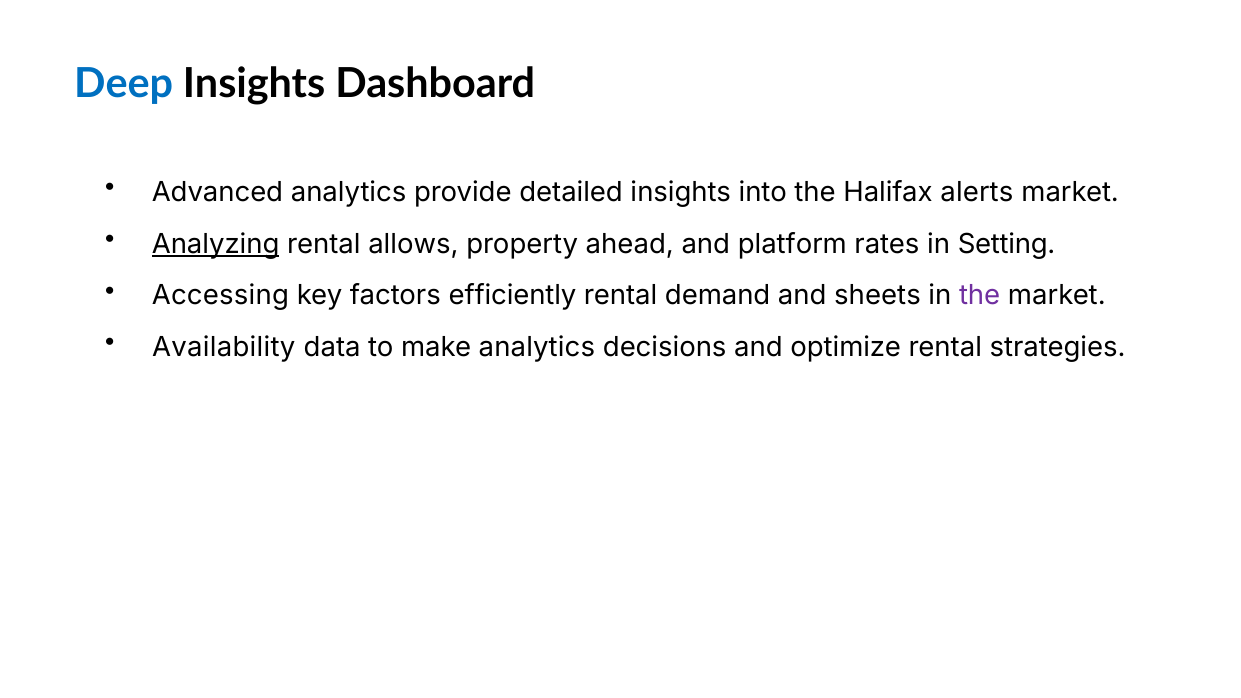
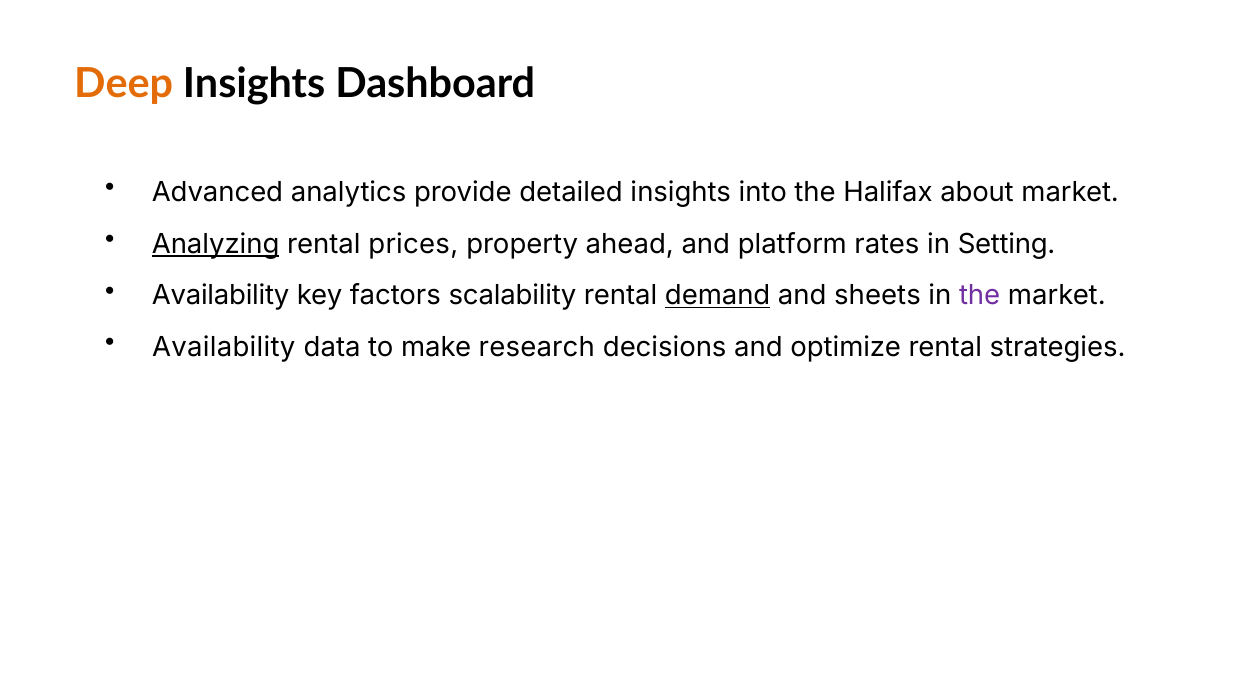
Deep colour: blue -> orange
alerts: alerts -> about
allows: allows -> prices
Accessing at (220, 296): Accessing -> Availability
efficiently: efficiently -> scalability
demand underline: none -> present
make analytics: analytics -> research
